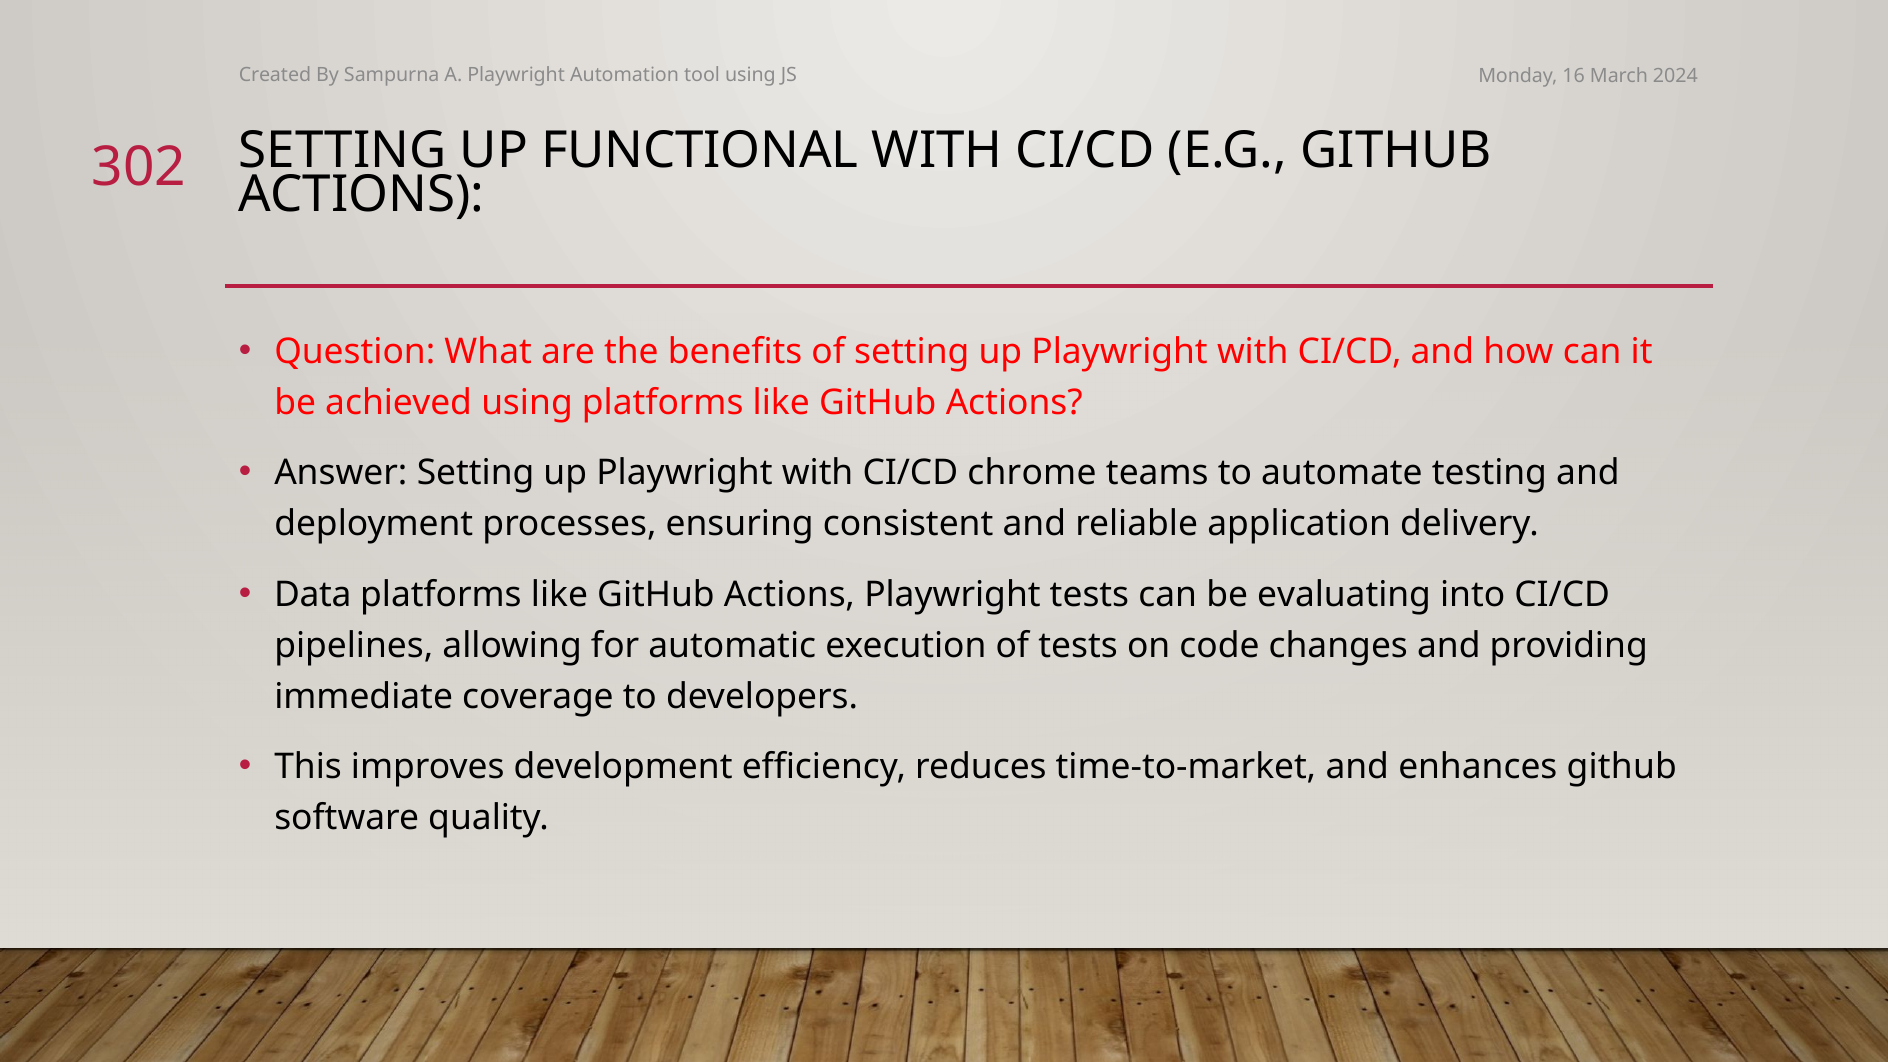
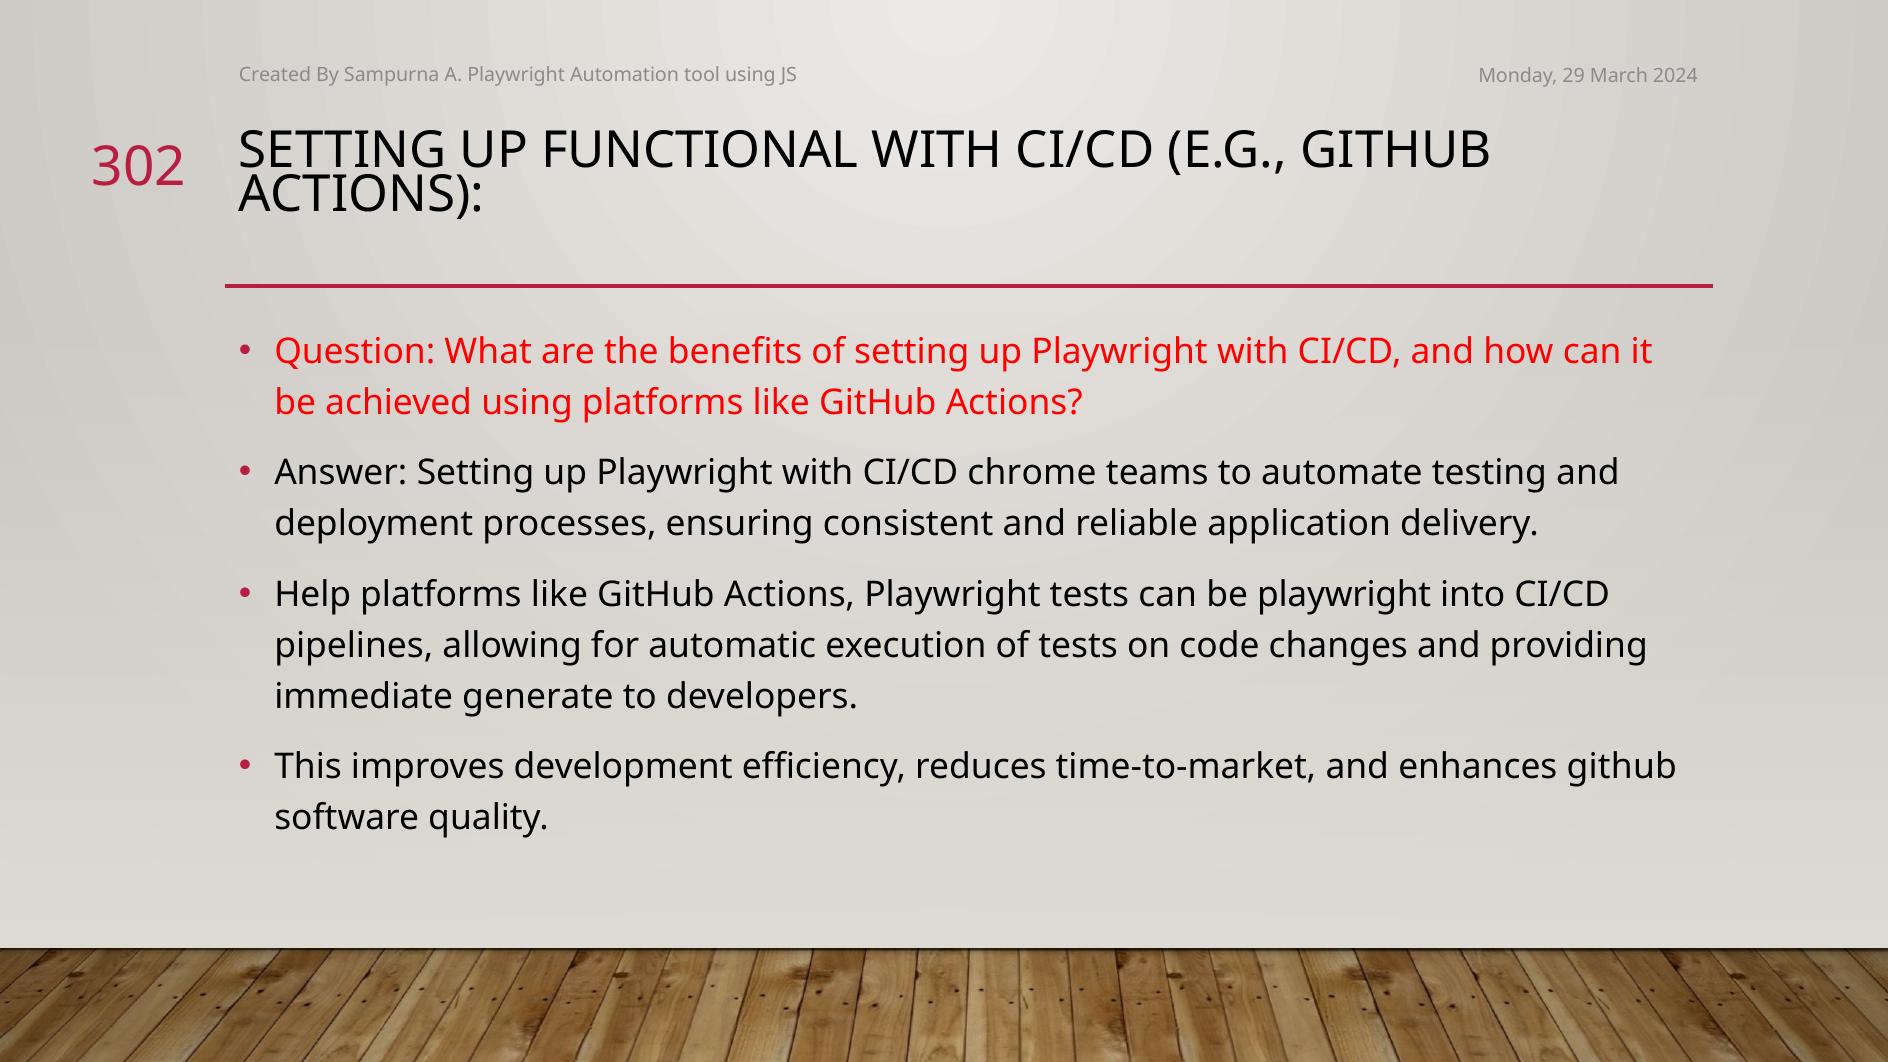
16: 16 -> 29
Data: Data -> Help
be evaluating: evaluating -> playwright
coverage: coverage -> generate
